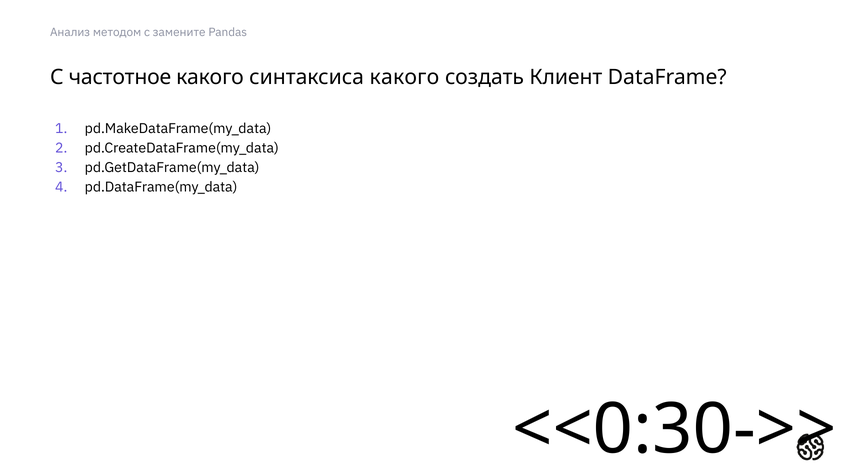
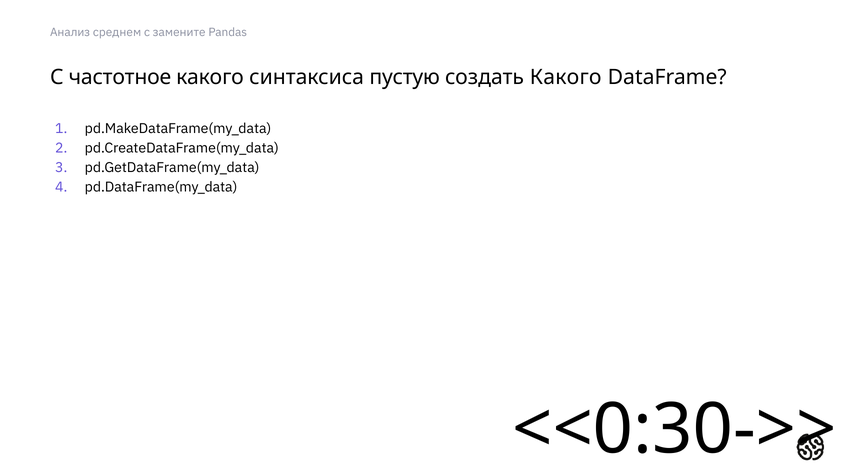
методом: методом -> среднем
синтаксиса какого: какого -> пустую
создать Клиент: Клиент -> Какого
